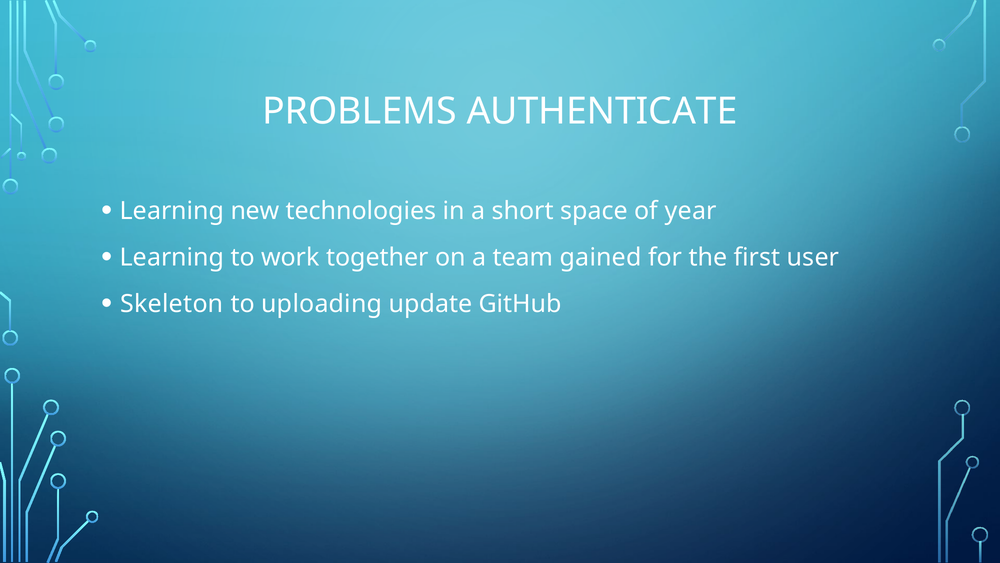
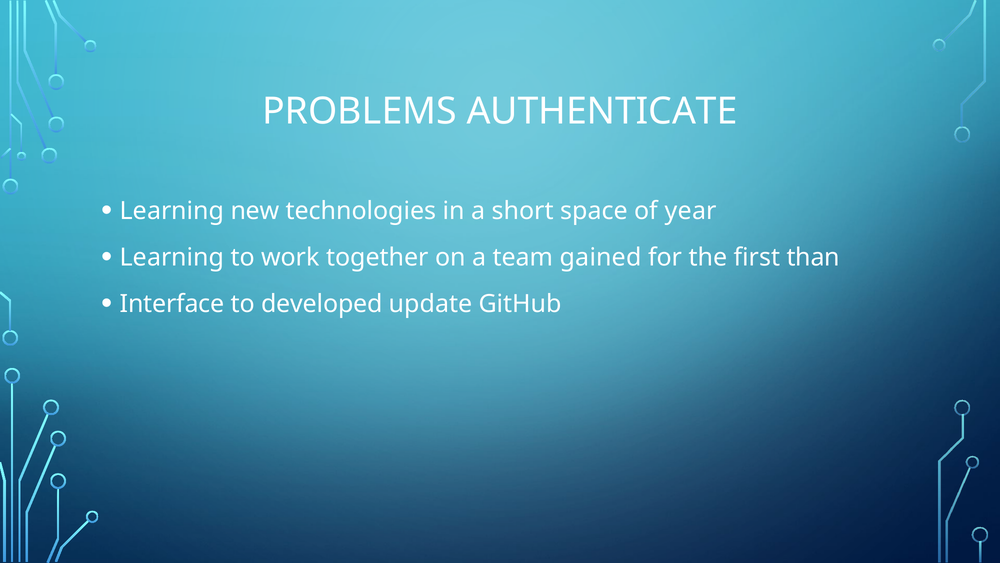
user: user -> than
Skeleton: Skeleton -> Interface
uploading: uploading -> developed
